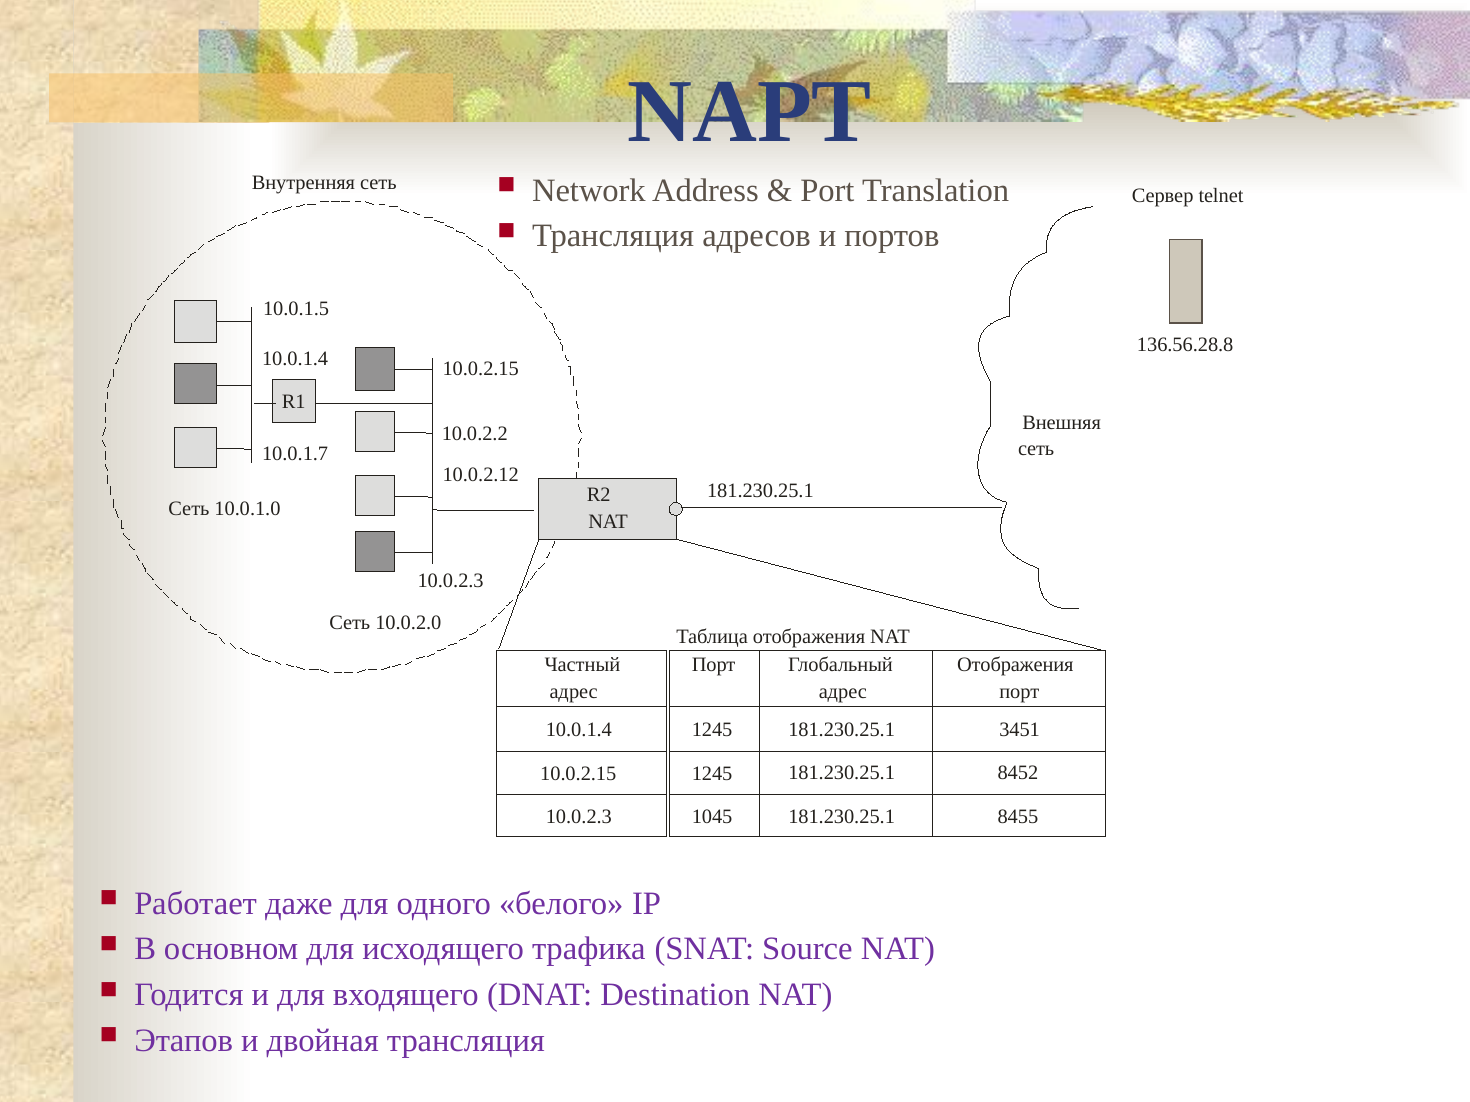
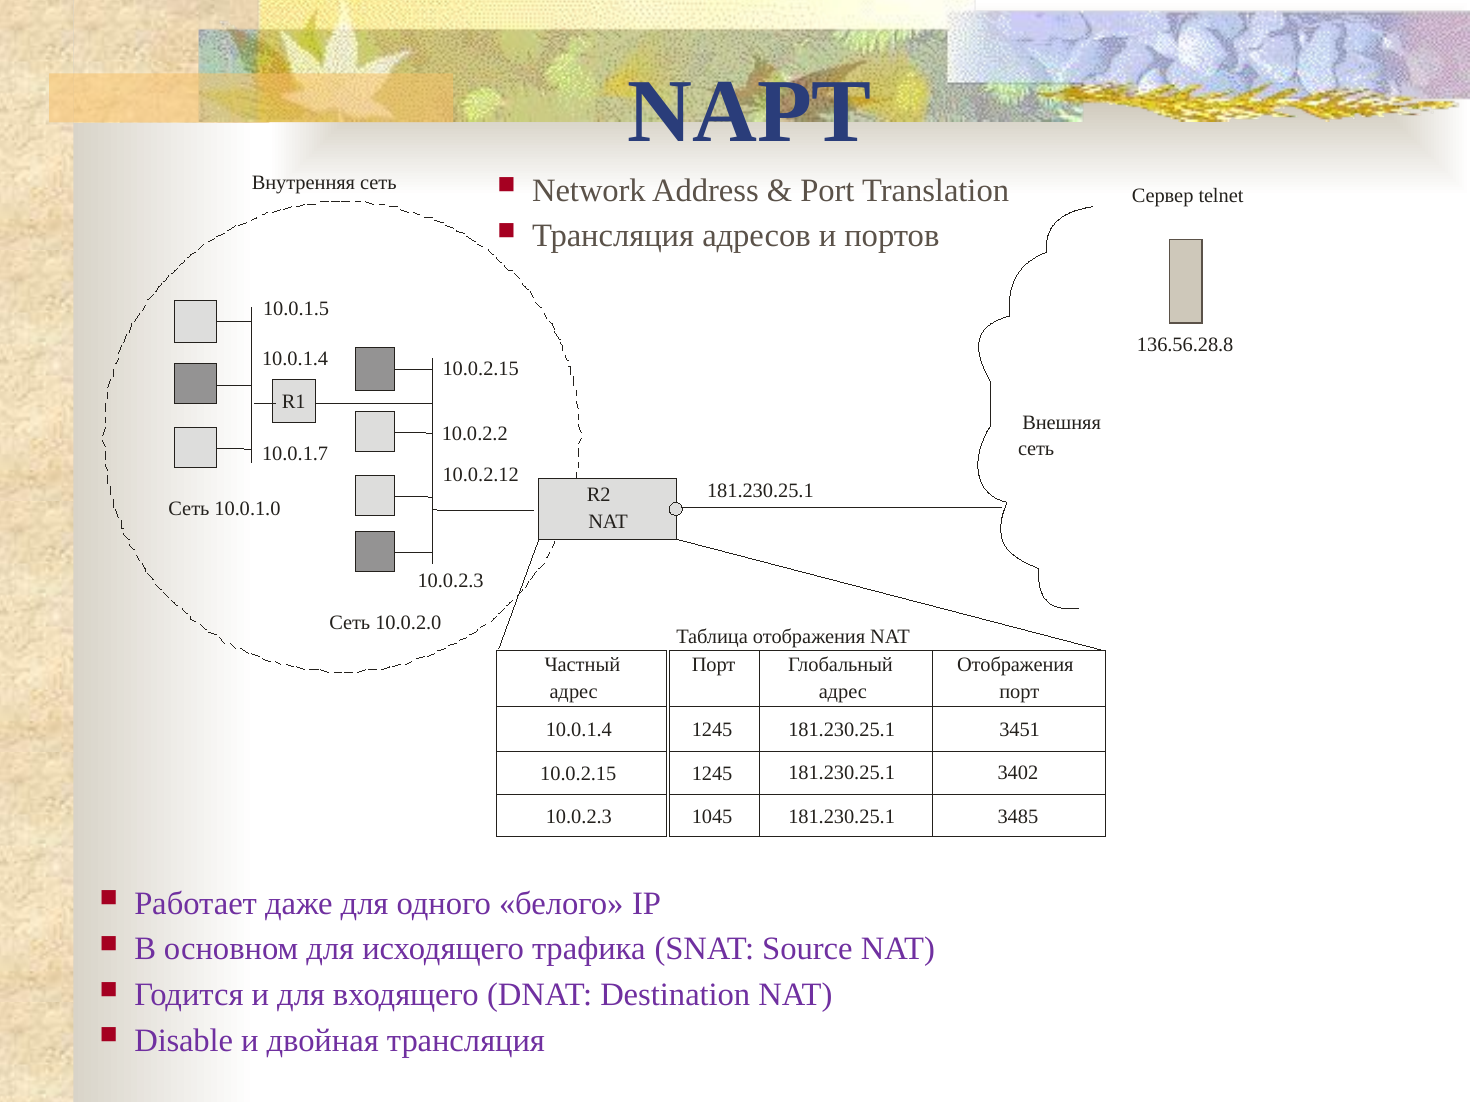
8452: 8452 -> 3402
8455: 8455 -> 3485
Этапов: Этапов -> Disable
